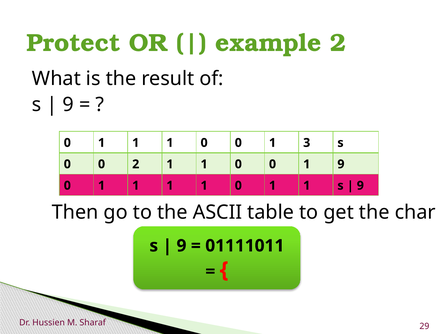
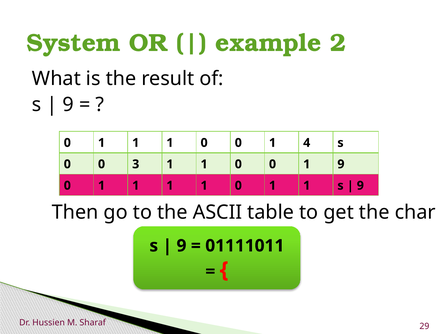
Protect: Protect -> System
3: 3 -> 4
0 2: 2 -> 3
